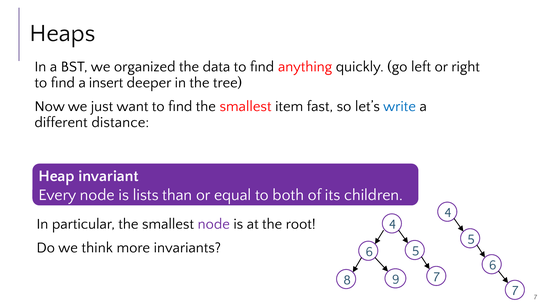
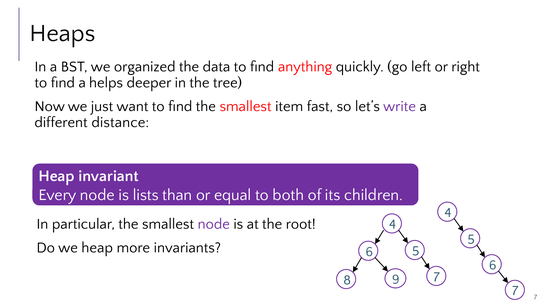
insert: insert -> helps
write colour: blue -> purple
we think: think -> heap
